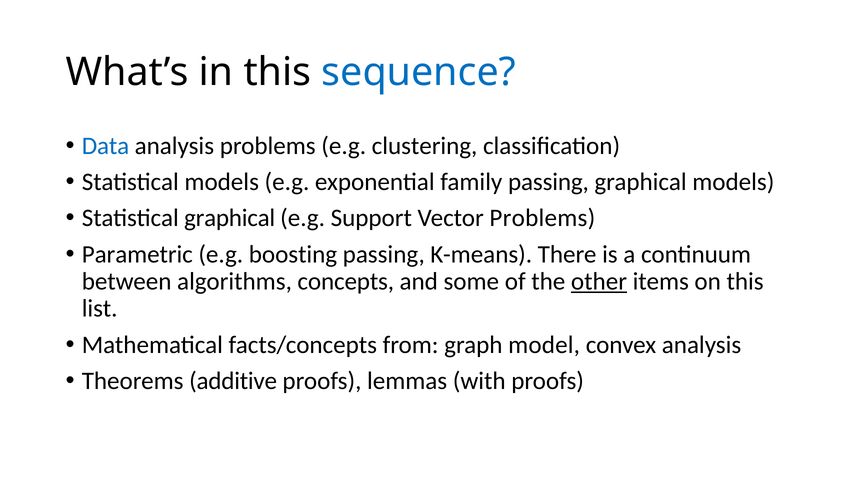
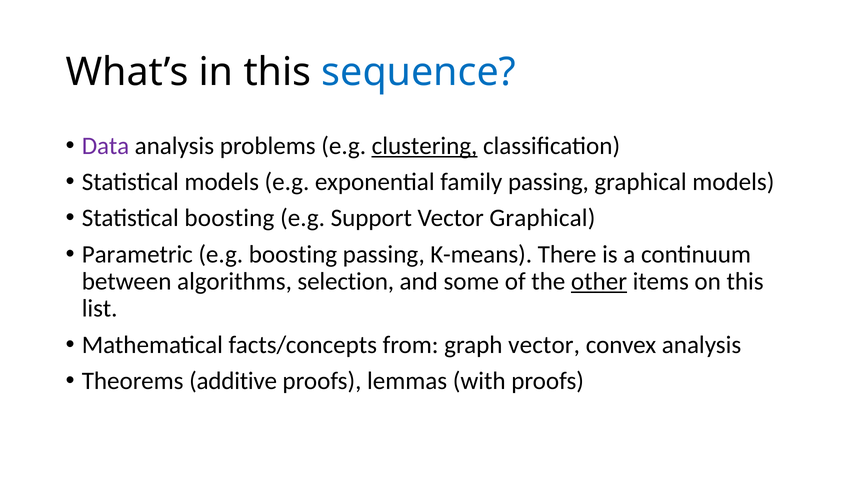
Data colour: blue -> purple
clustering underline: none -> present
Statistical graphical: graphical -> boosting
Vector Problems: Problems -> Graphical
concepts: concepts -> selection
graph model: model -> vector
